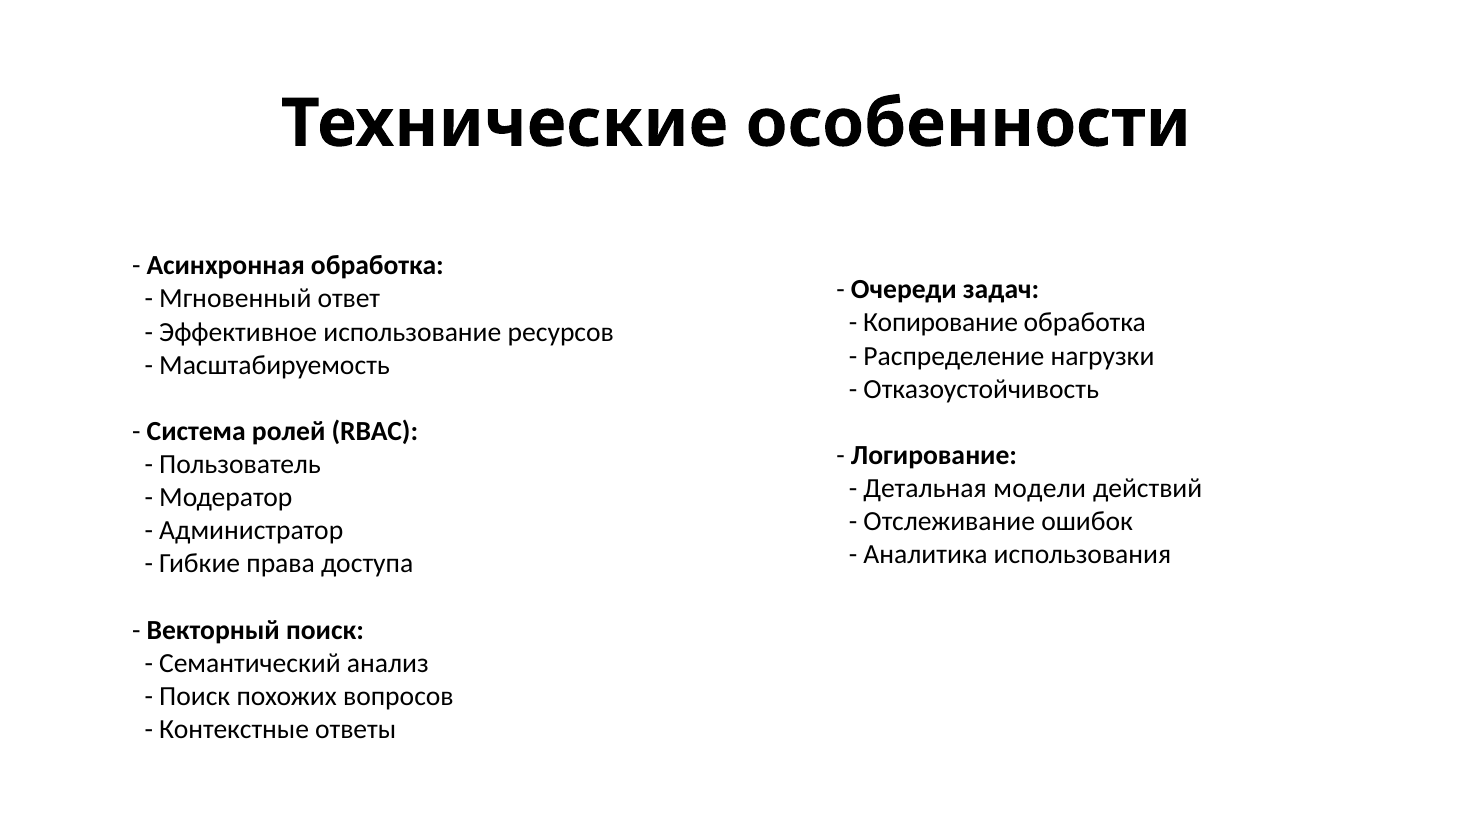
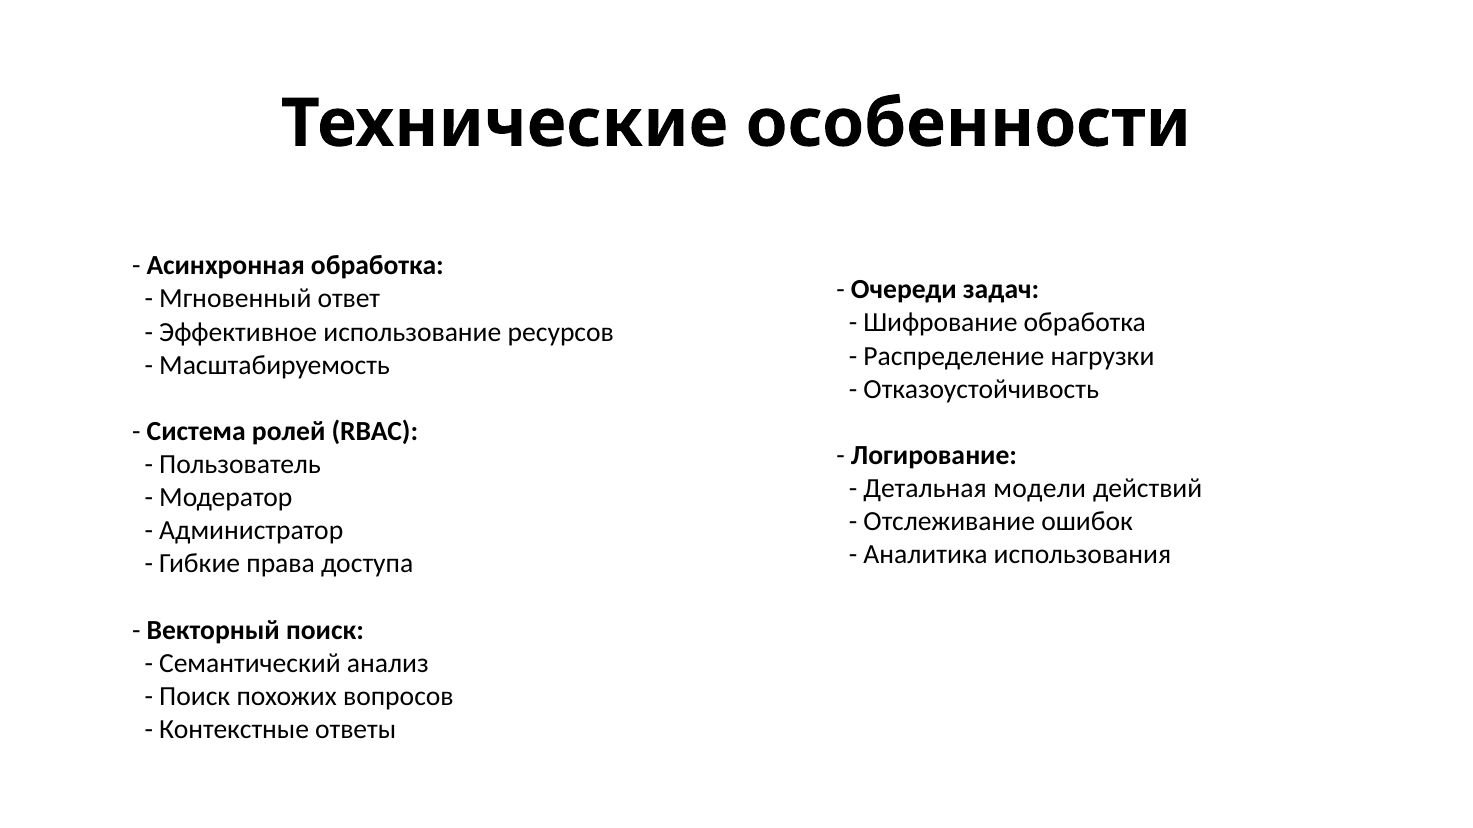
Копирование: Копирование -> Шифрование
